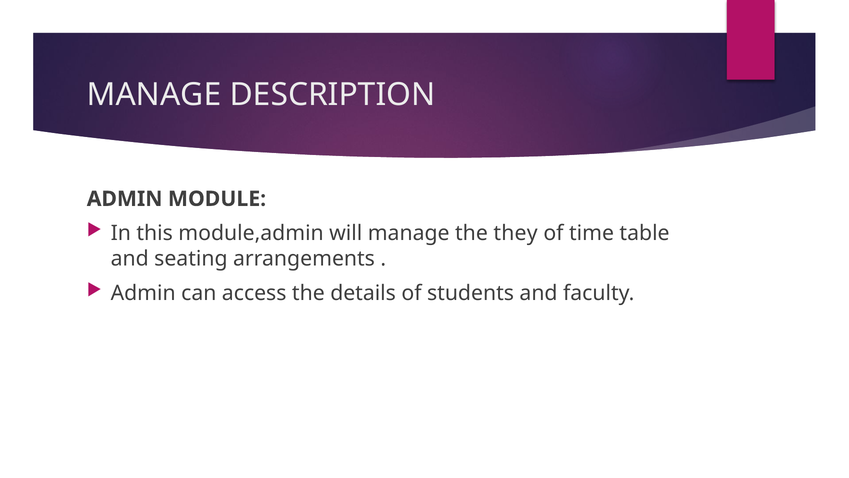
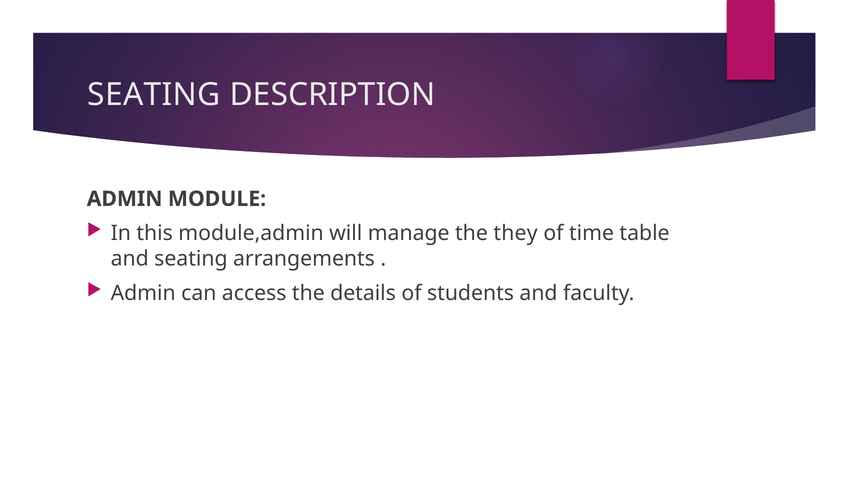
MANAGE at (154, 95): MANAGE -> SEATING
